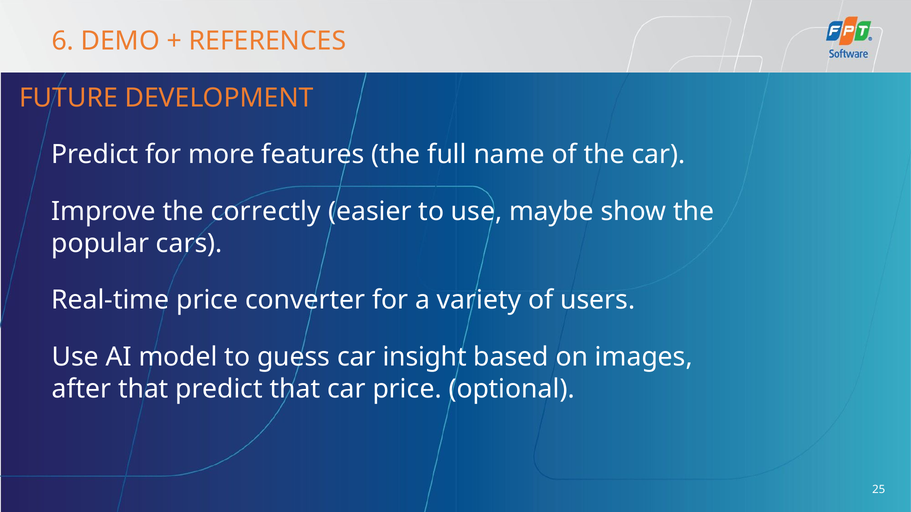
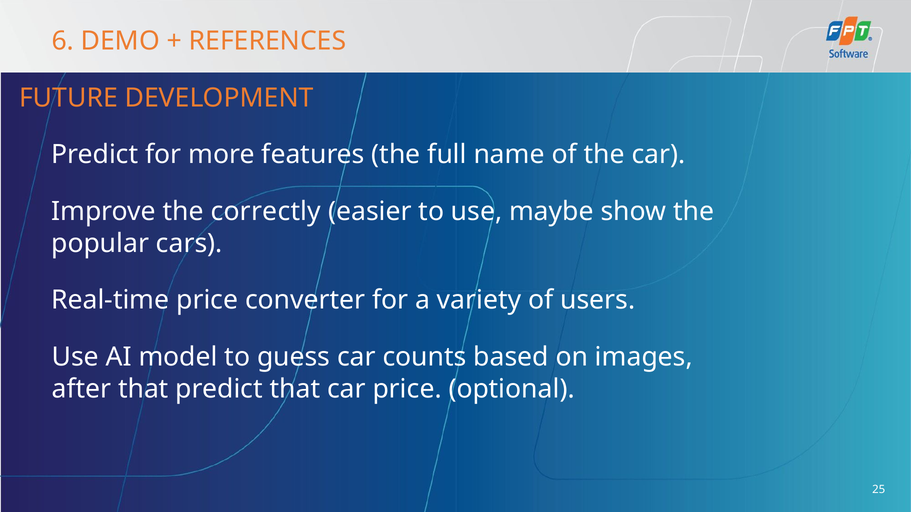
insight: insight -> counts
